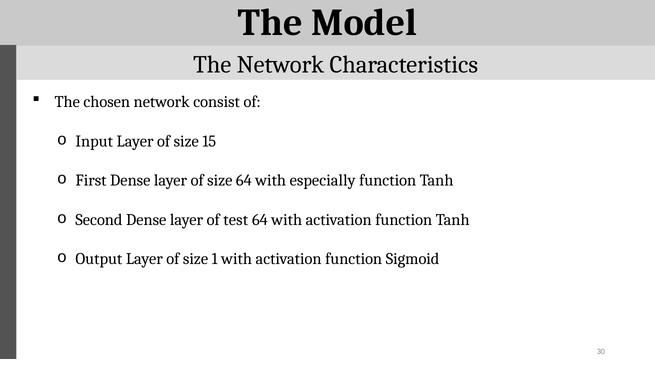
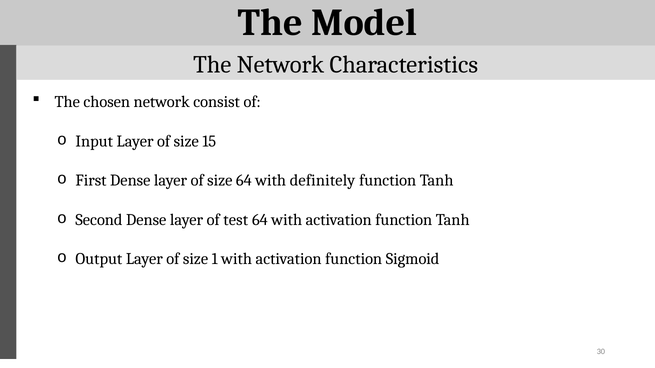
especially: especially -> definitely
